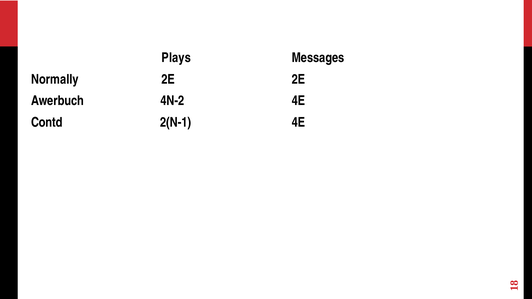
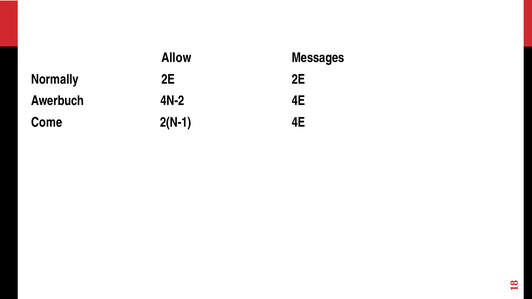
Plays: Plays -> Allow
Contd: Contd -> Come
